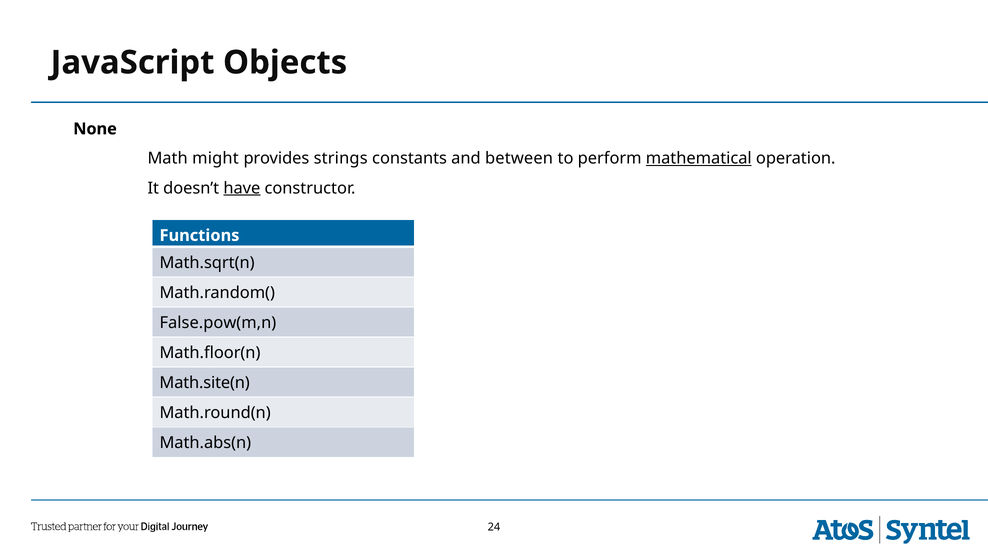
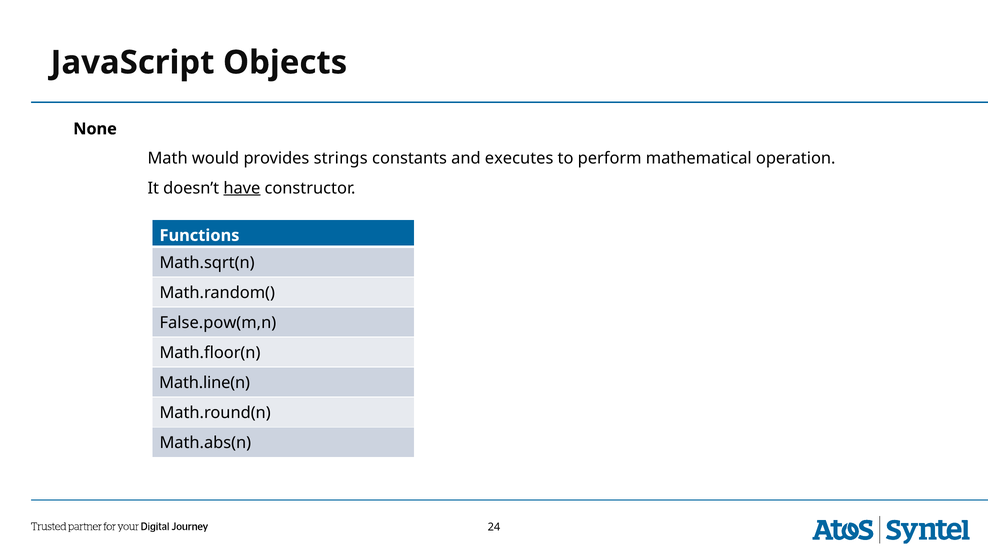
might: might -> would
between: between -> executes
mathematical underline: present -> none
Math.site(n: Math.site(n -> Math.line(n
